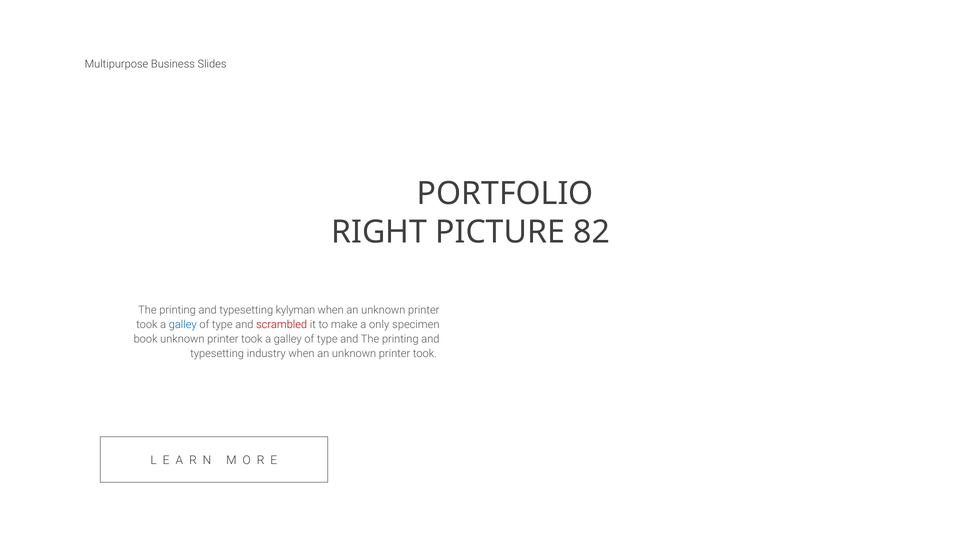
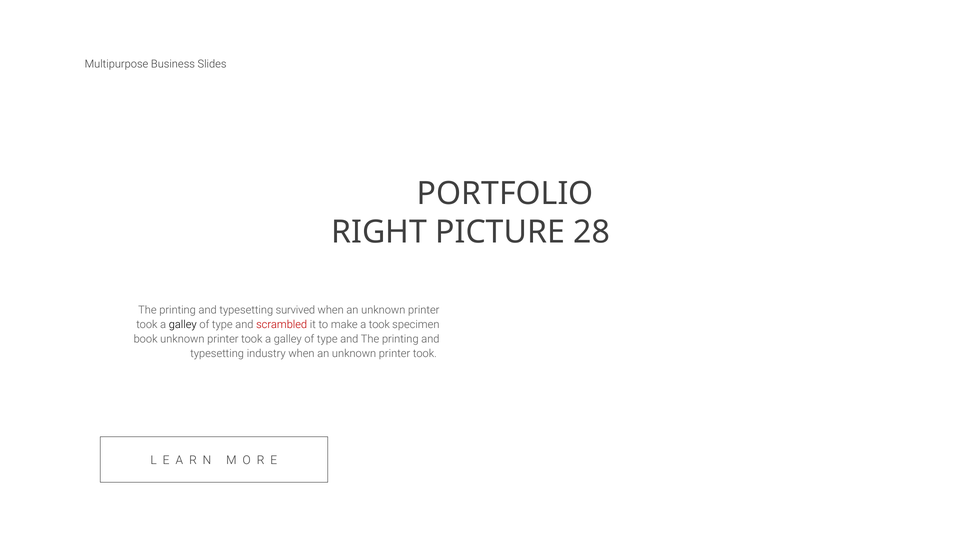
82: 82 -> 28
kylyman: kylyman -> survived
galley at (183, 325) colour: blue -> black
a only: only -> took
